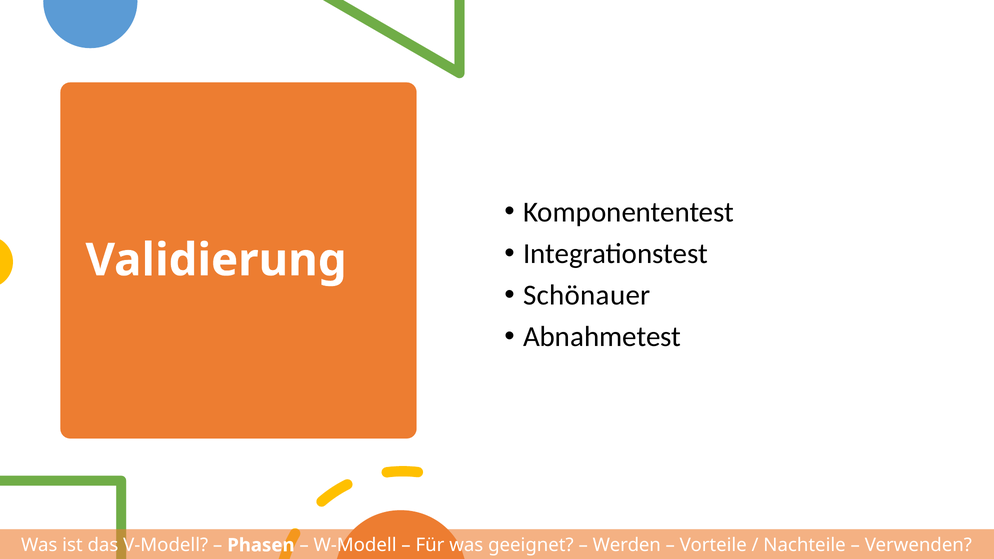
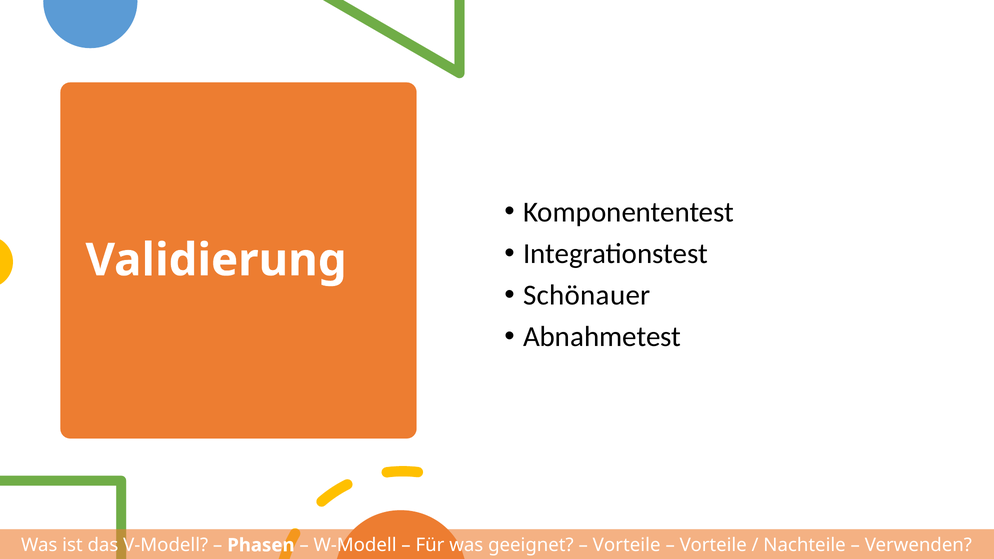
Werden at (627, 545): Werden -> Vorteile
